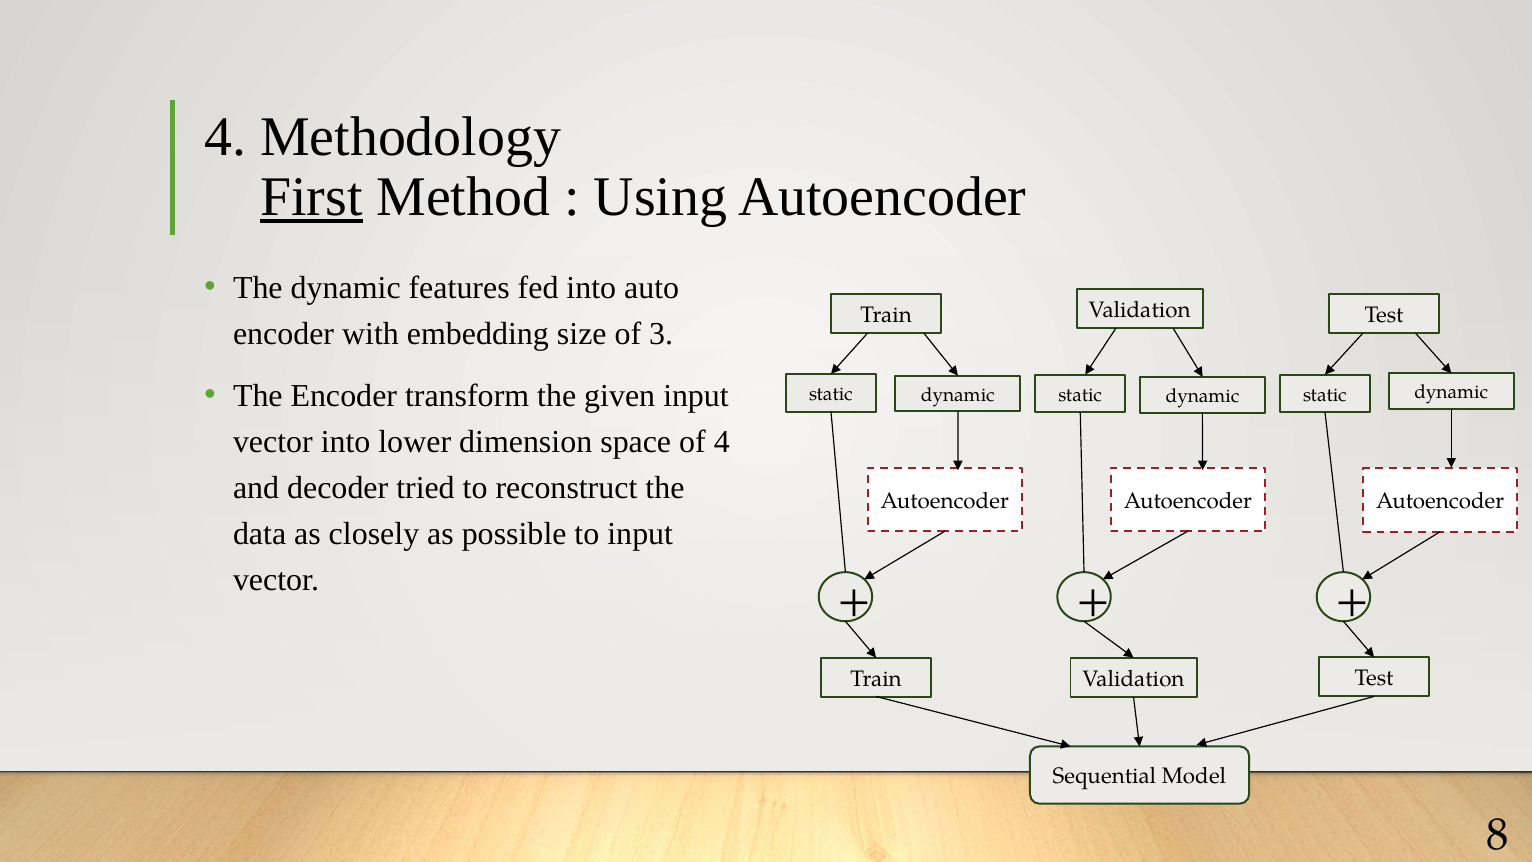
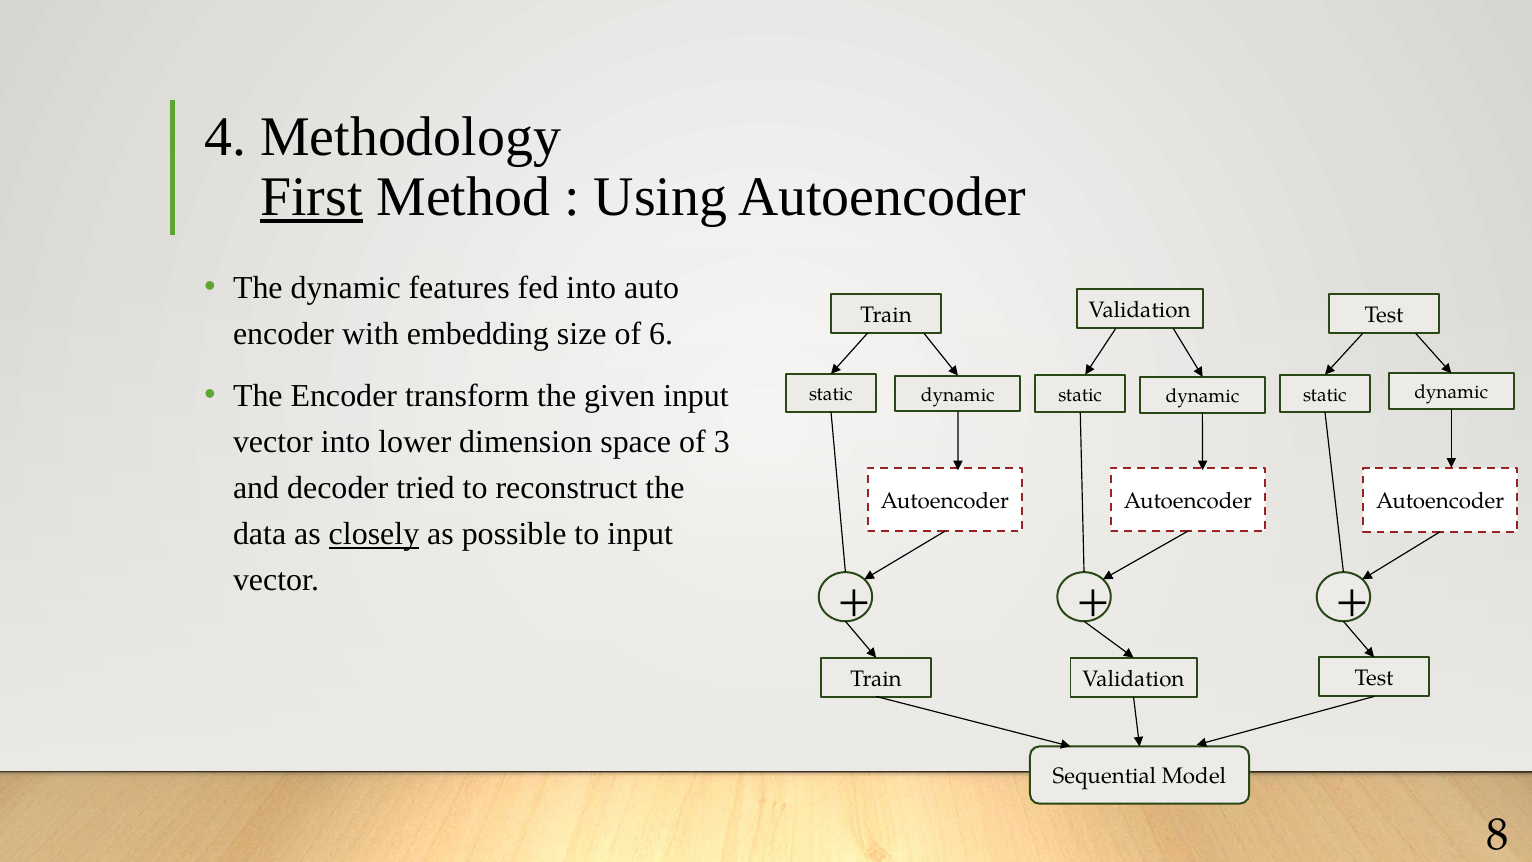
3: 3 -> 6
of 4: 4 -> 3
closely underline: none -> present
